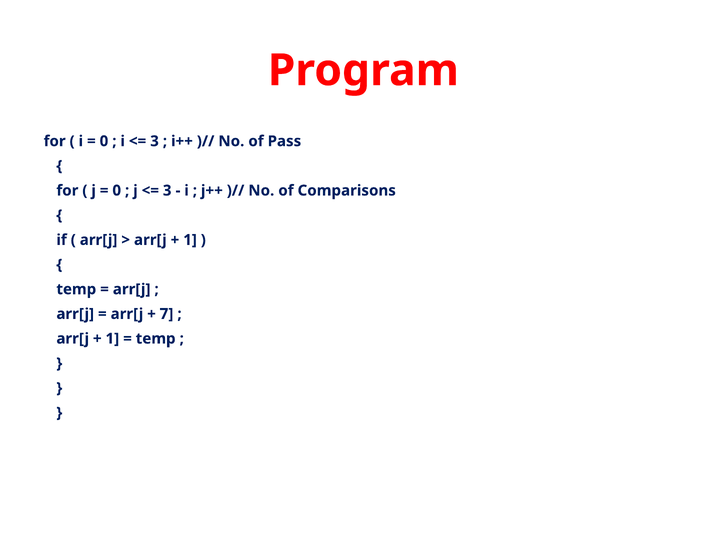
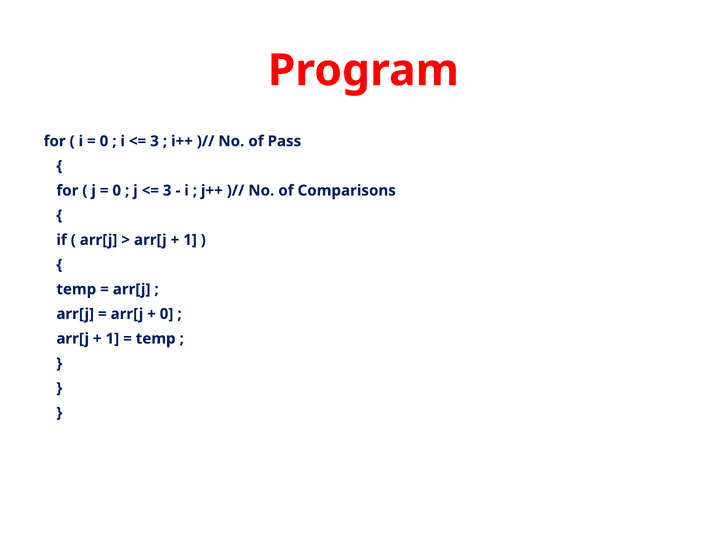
7 at (167, 314): 7 -> 0
